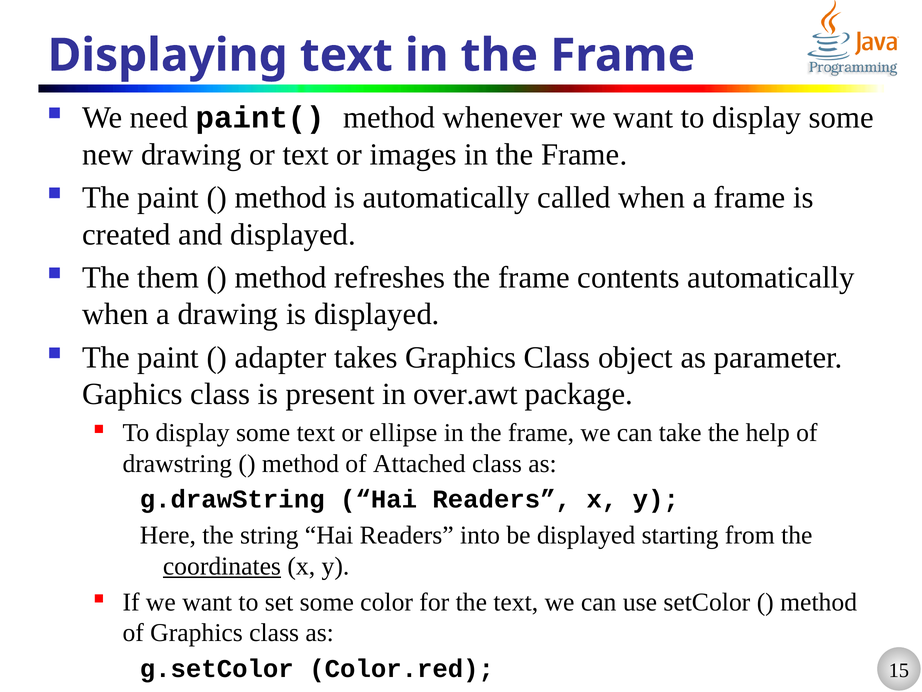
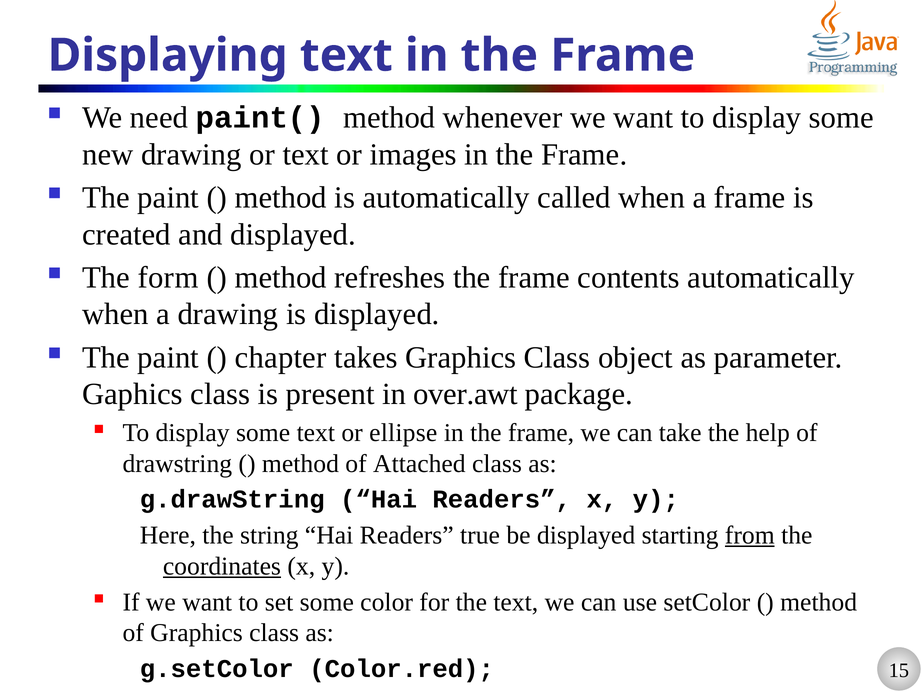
them: them -> form
adapter: adapter -> chapter
into: into -> true
from underline: none -> present
